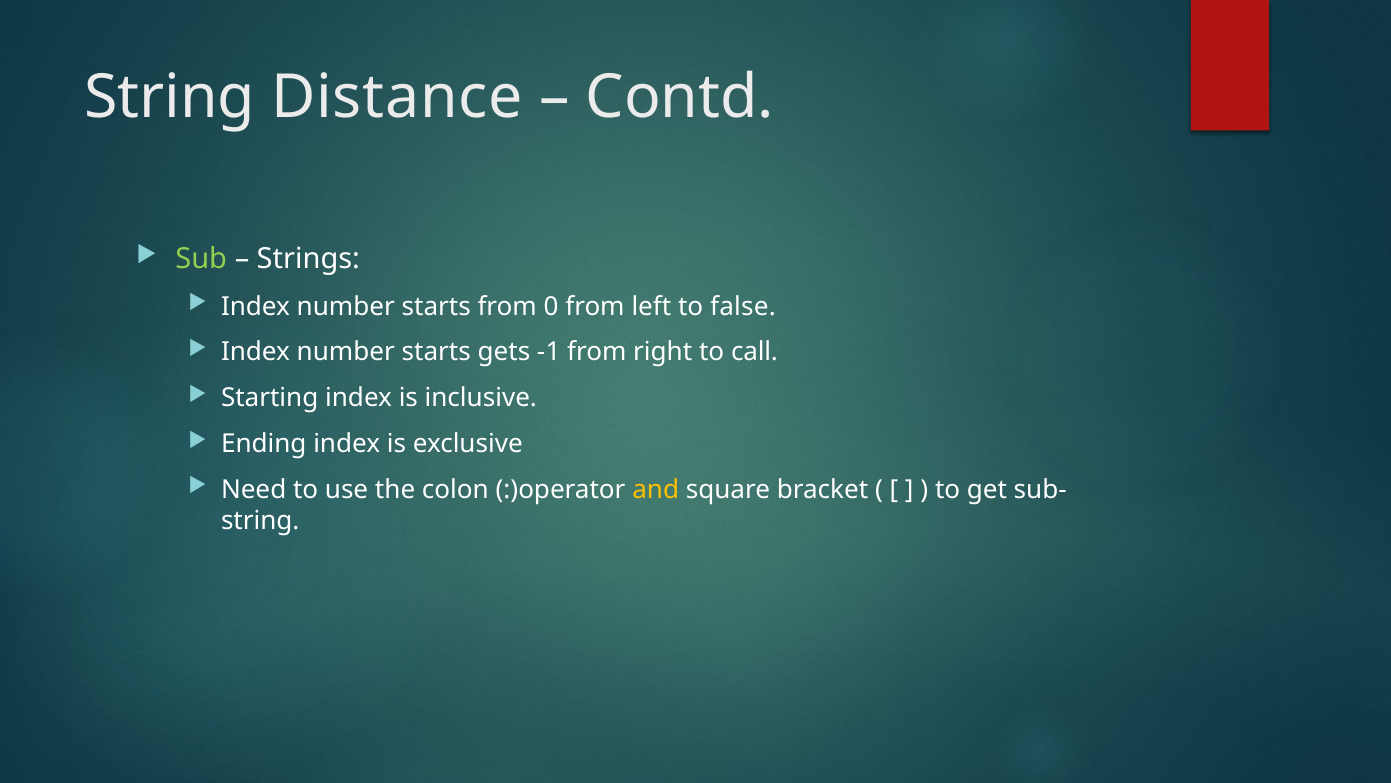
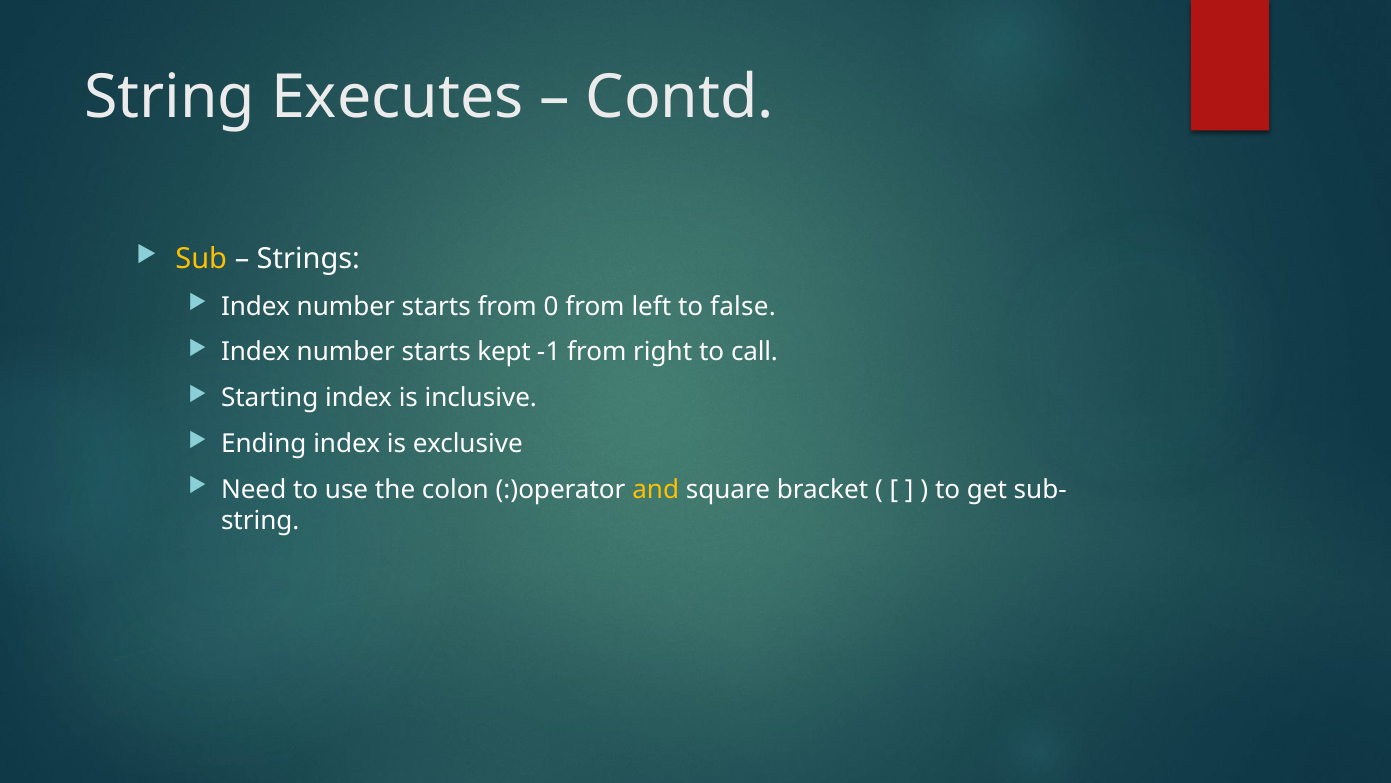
Distance: Distance -> Executes
Sub colour: light green -> yellow
gets: gets -> kept
